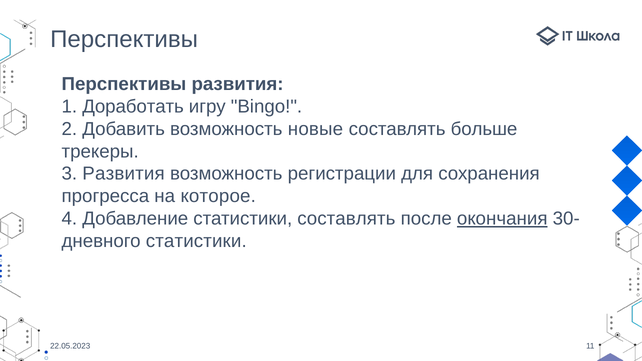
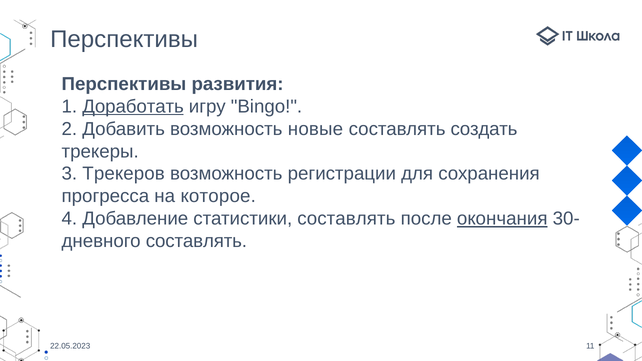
Доработать underline: none -> present
больше: больше -> создать
3 Развития: Развития -> Трекеров
статистики at (196, 241): статистики -> составлять
